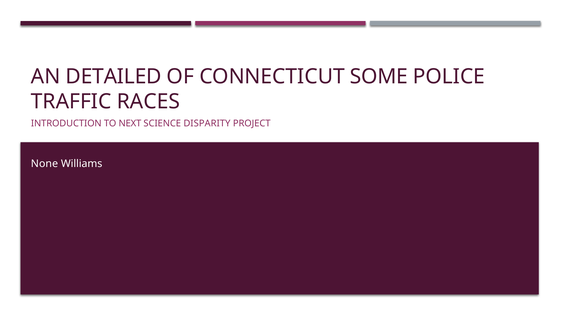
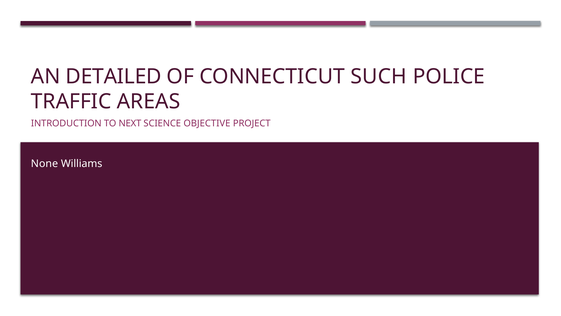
SOME: SOME -> SUCH
RACES: RACES -> AREAS
DISPARITY: DISPARITY -> OBJECTIVE
